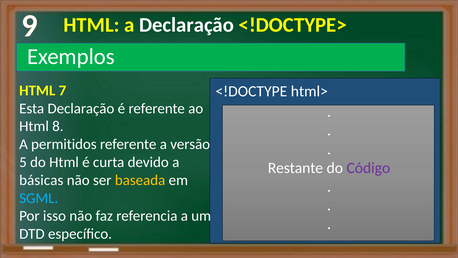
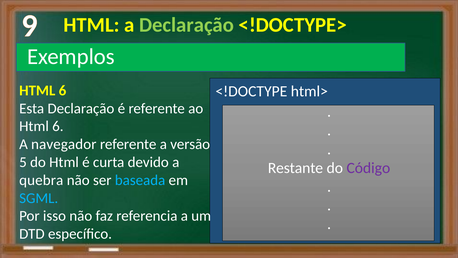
Declaração at (187, 25) colour: white -> light green
7 at (62, 90): 7 -> 6
8 at (58, 126): 8 -> 6
permitidos: permitidos -> navegador
básicas: básicas -> quebra
baseada colour: yellow -> light blue
